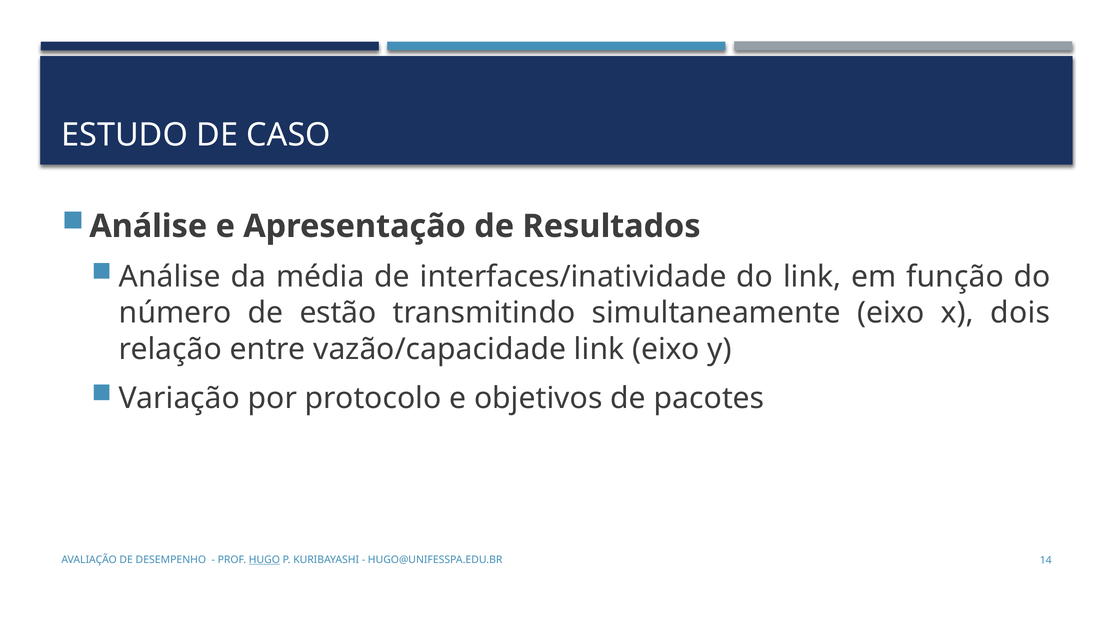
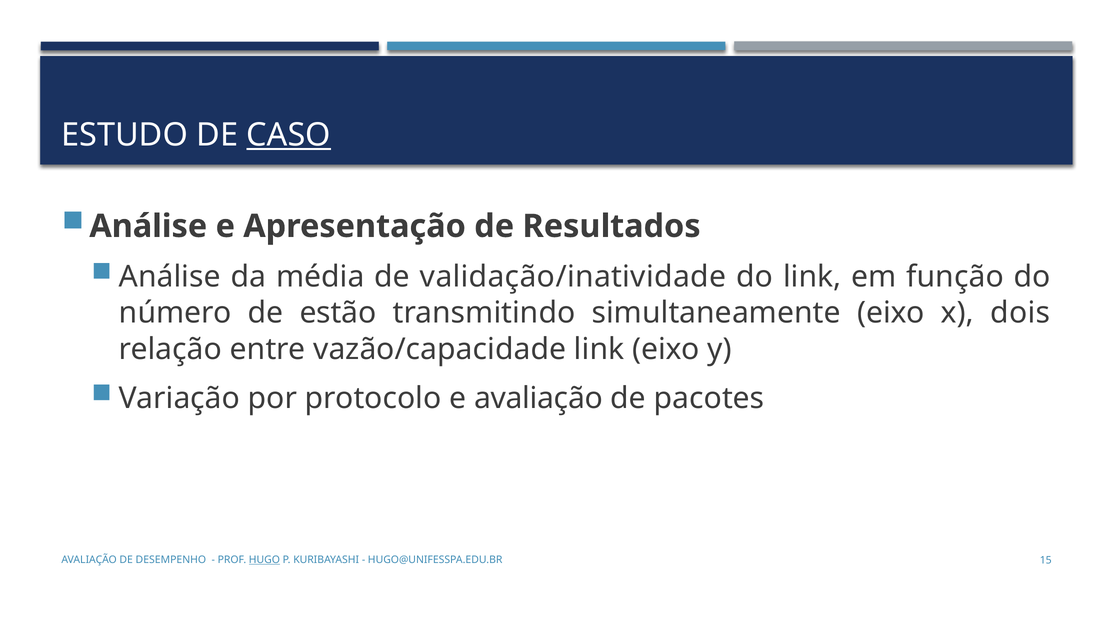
CASO underline: none -> present
interfaces/inatividade: interfaces/inatividade -> validação/inatividade
e objetivos: objetivos -> avaliação
14: 14 -> 15
